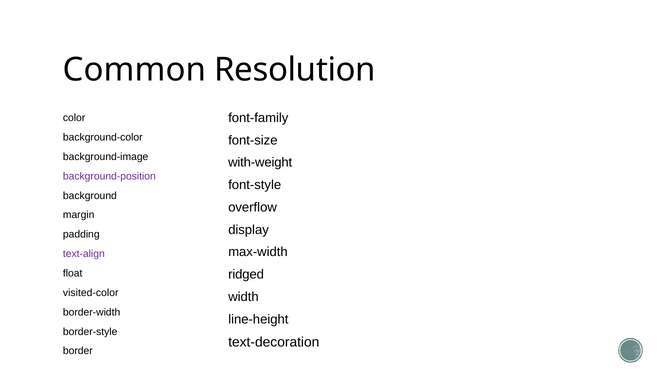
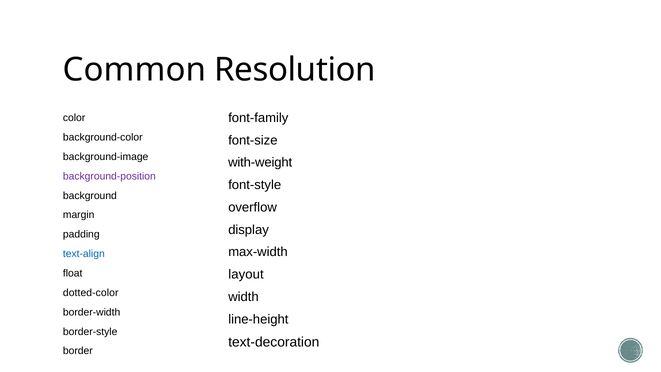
text-align colour: purple -> blue
ridged: ridged -> layout
visited-color: visited-color -> dotted-color
